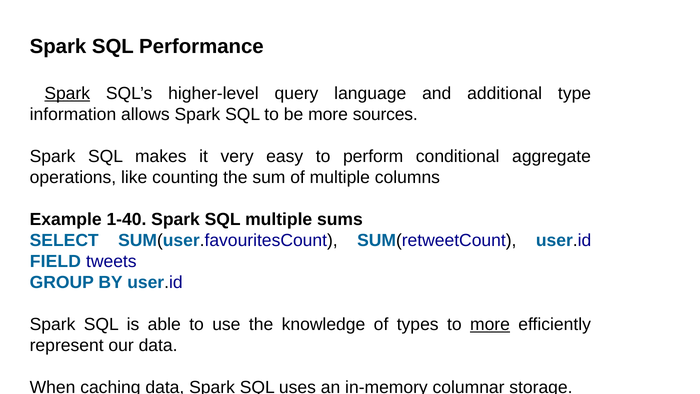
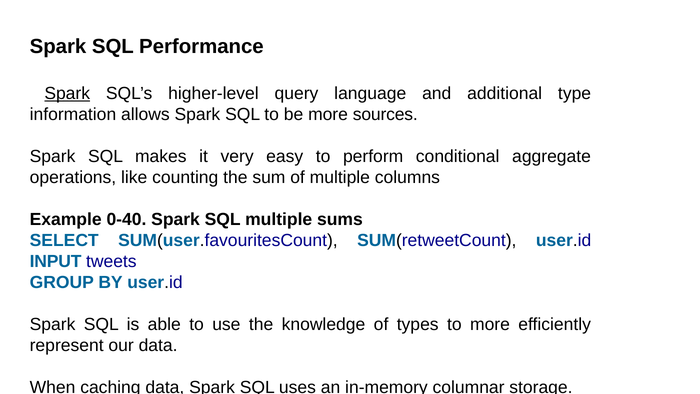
1-40: 1-40 -> 0-40
FIELD: FIELD -> INPUT
more at (490, 324) underline: present -> none
